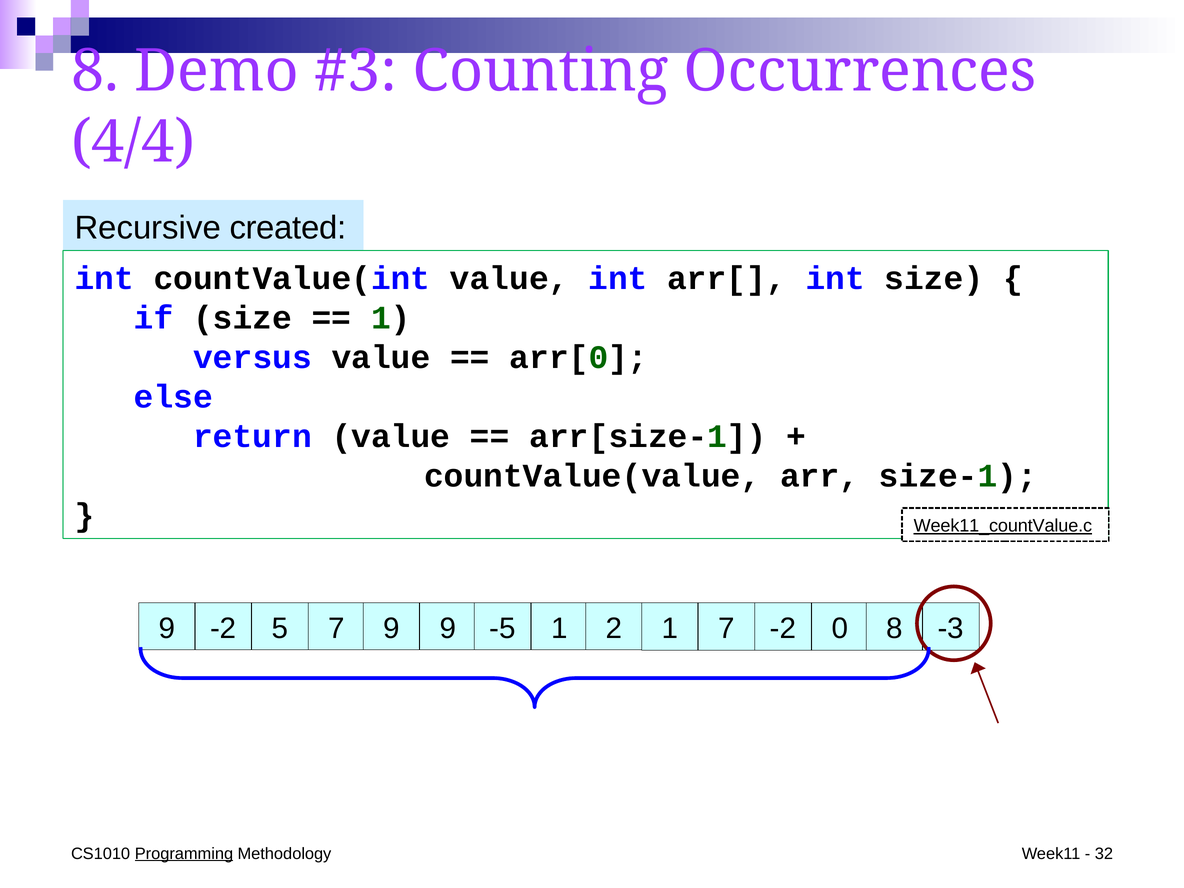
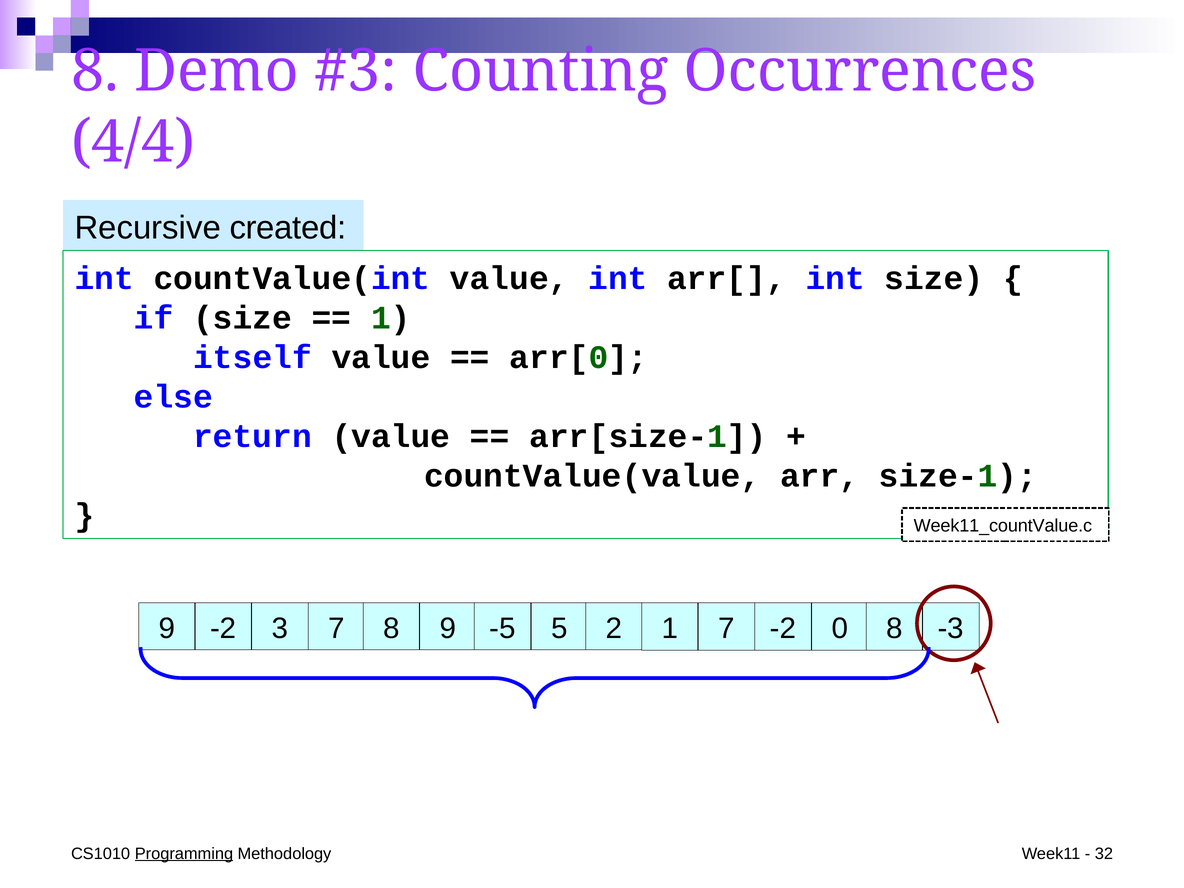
versus: versus -> itself
Week11_countValue.c underline: present -> none
5: 5 -> 3
7 9: 9 -> 8
-5 1: 1 -> 5
